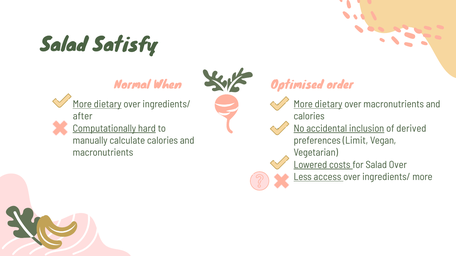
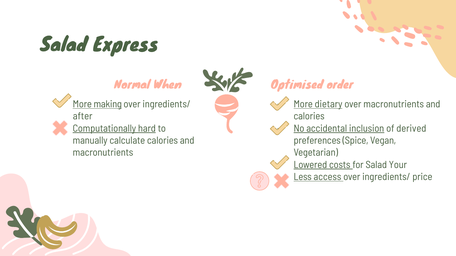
Satisfy: Satisfy -> Express
dietary at (108, 104): dietary -> making
Limit: Limit -> Spice
Salad Over: Over -> Your
ingredients/ more: more -> price
